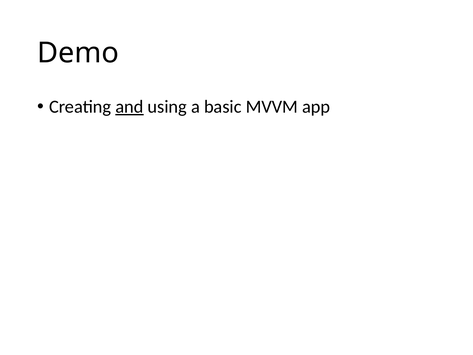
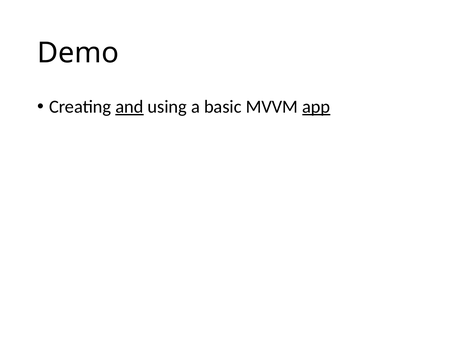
app underline: none -> present
